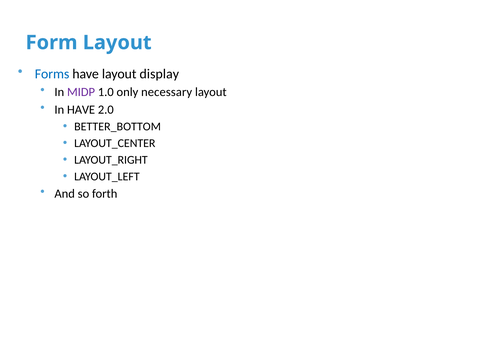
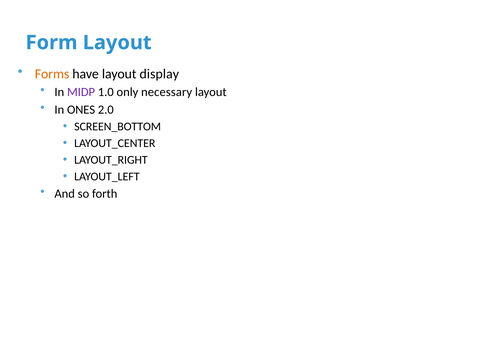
Forms colour: blue -> orange
In HAVE: HAVE -> ONES
BETTER_BOTTOM: BETTER_BOTTOM -> SCREEN_BOTTOM
